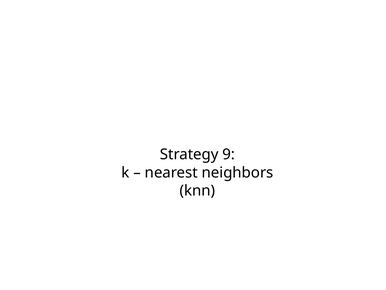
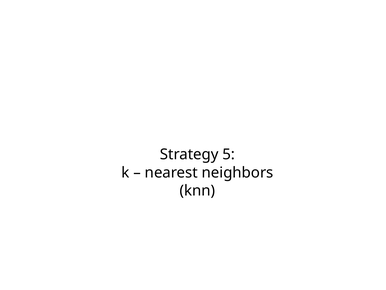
9: 9 -> 5
